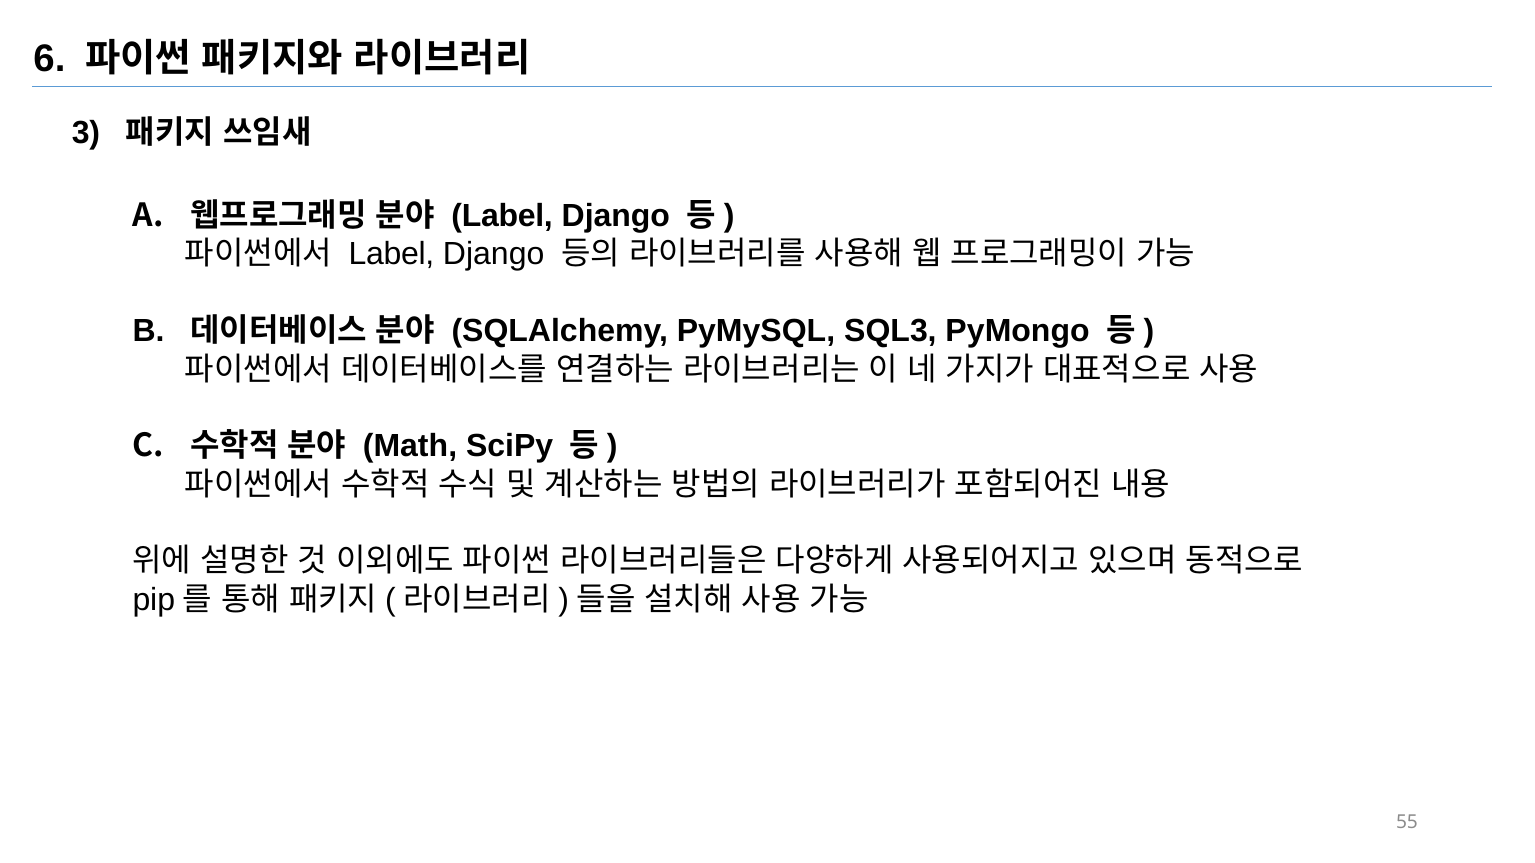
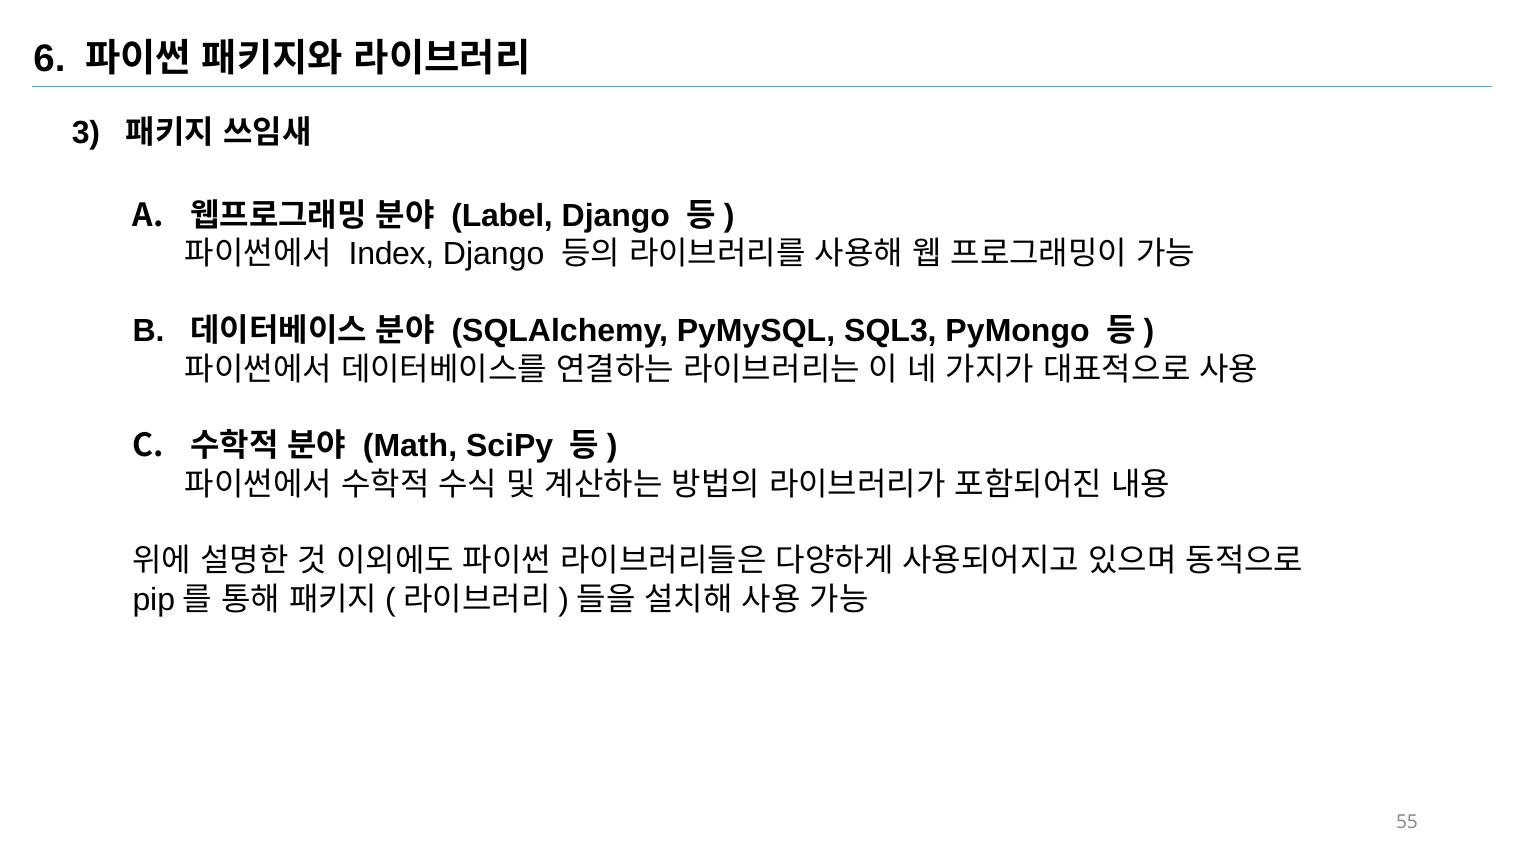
Label at (391, 254): Label -> Index
